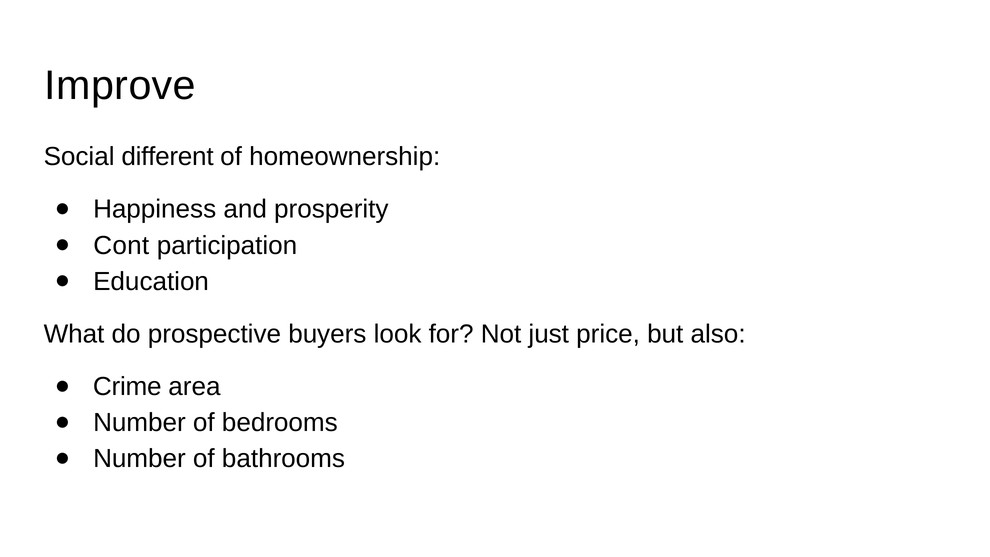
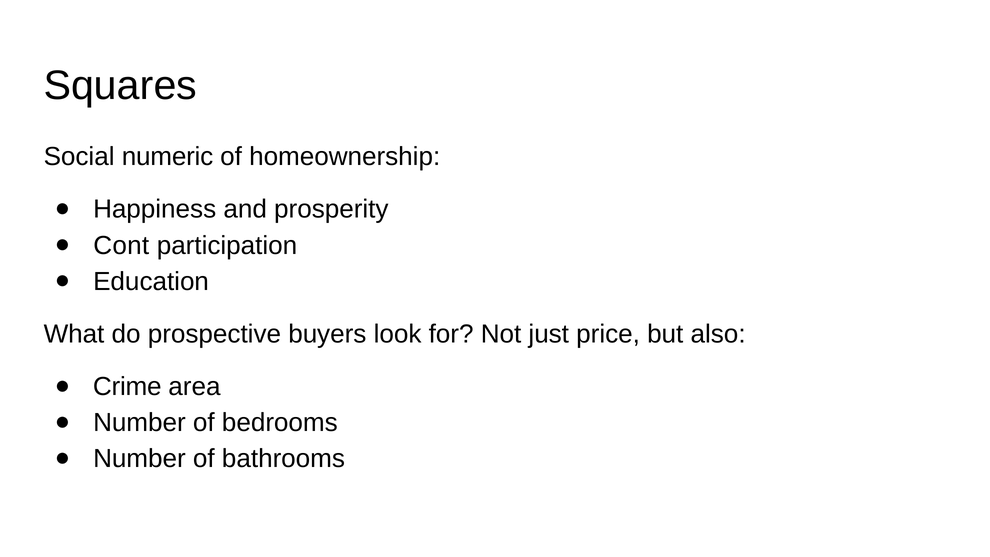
Improve: Improve -> Squares
different: different -> numeric
